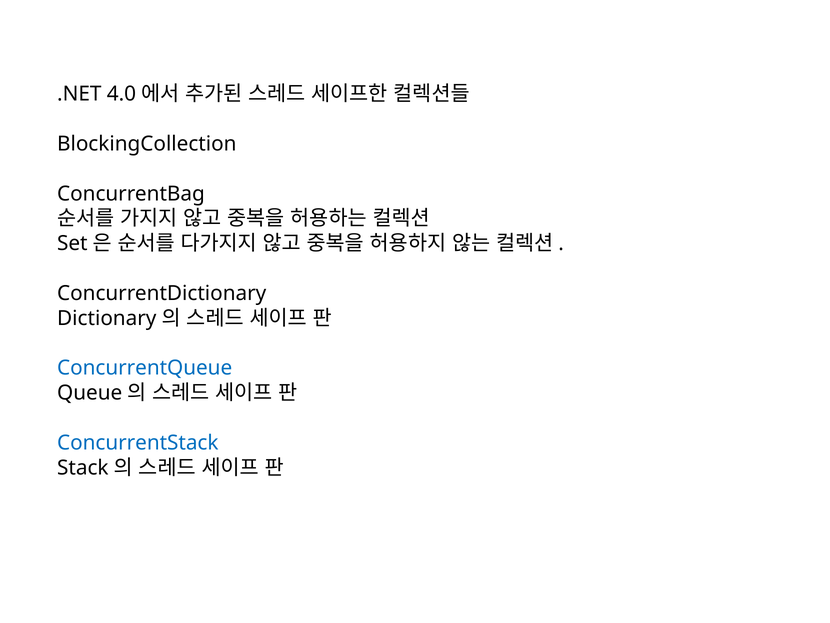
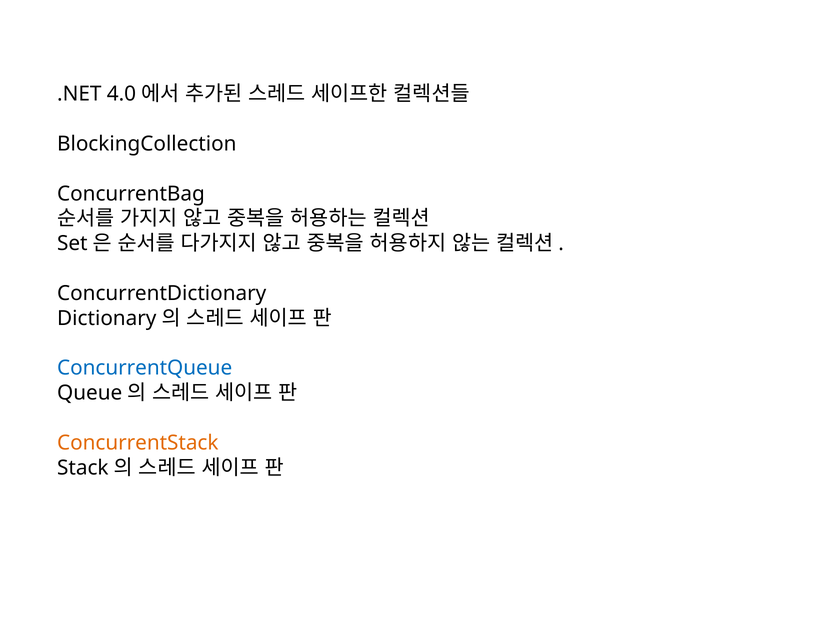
ConcurrentStack colour: blue -> orange
